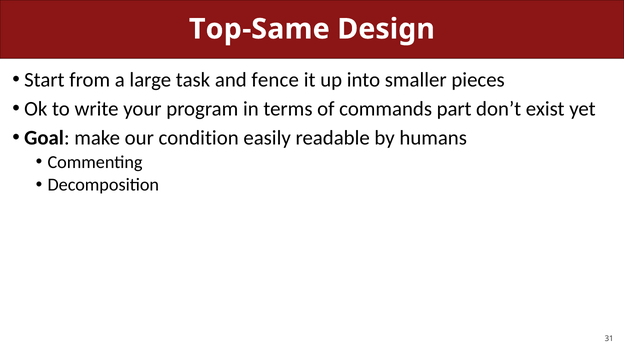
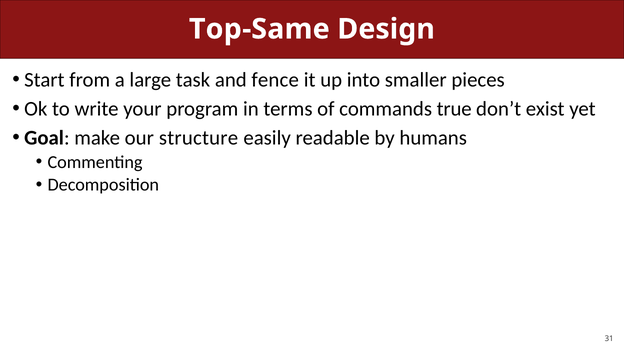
part: part -> true
condition: condition -> structure
